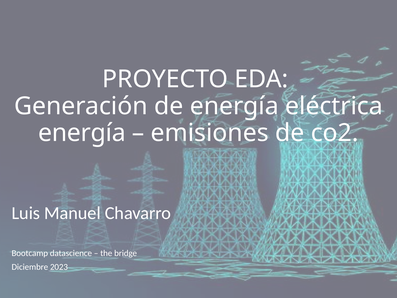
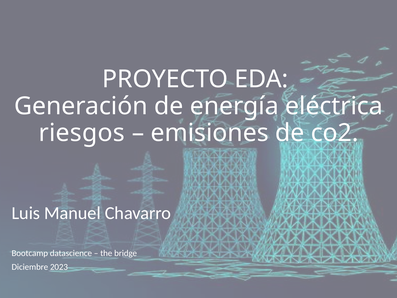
energía at (82, 133): energía -> riesgos
